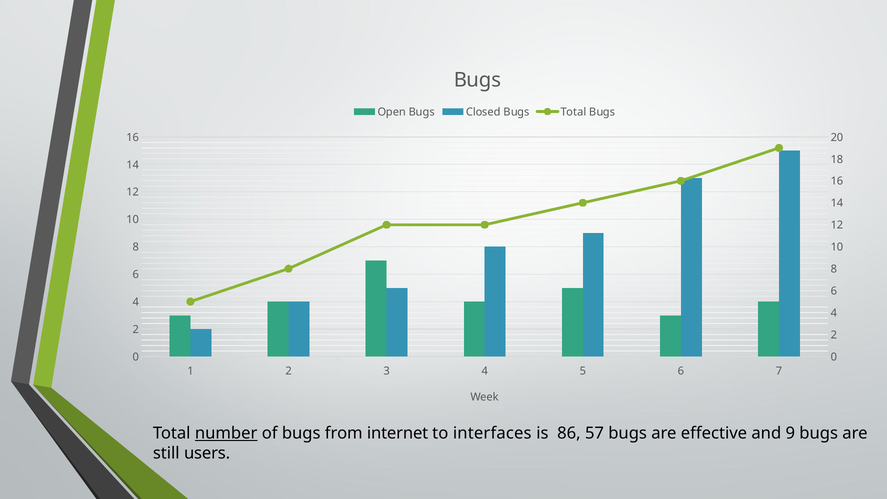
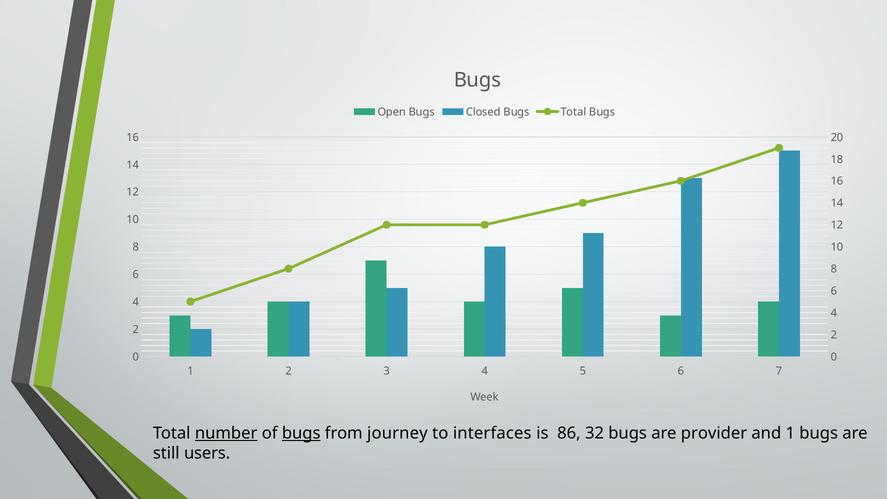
bugs at (301, 433) underline: none -> present
internet: internet -> journey
57: 57 -> 32
effective: effective -> provider
and 9: 9 -> 1
